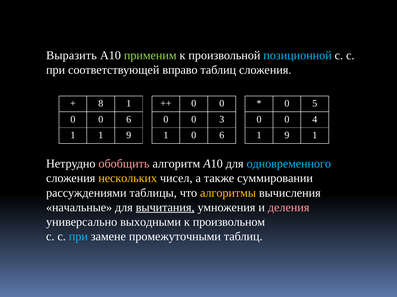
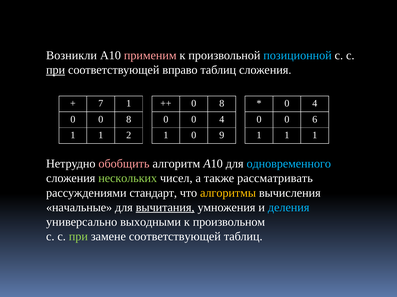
Выразить: Выразить -> Возникли
применим colour: light green -> pink
при at (56, 70) underline: none -> present
8: 8 -> 7
0 at (222, 104): 0 -> 8
5 at (315, 104): 5 -> 4
0 0 6: 6 -> 8
0 0 3: 3 -> 4
4: 4 -> 6
1 1 9: 9 -> 2
1 0 6: 6 -> 9
9 at (287, 136): 9 -> 1
нескольких colour: yellow -> light green
суммировании: суммировании -> рассматривать
таблицы: таблицы -> стандарт
деления colour: pink -> light blue
при at (78, 237) colour: light blue -> light green
замене промежуточными: промежуточными -> соответствующей
